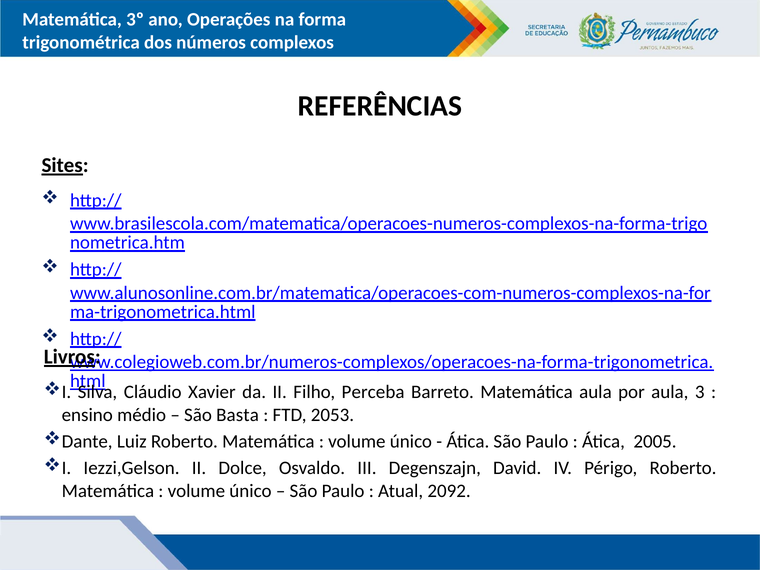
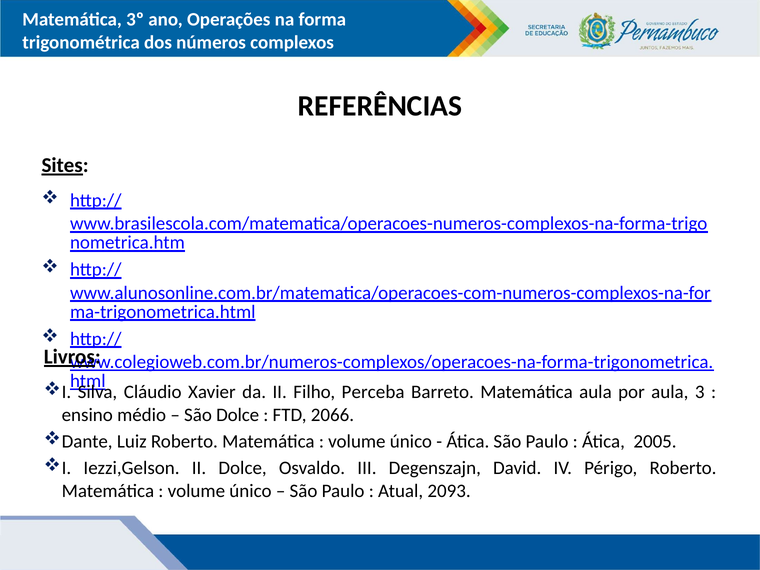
São Basta: Basta -> Dolce
2053: 2053 -> 2066
2092: 2092 -> 2093
